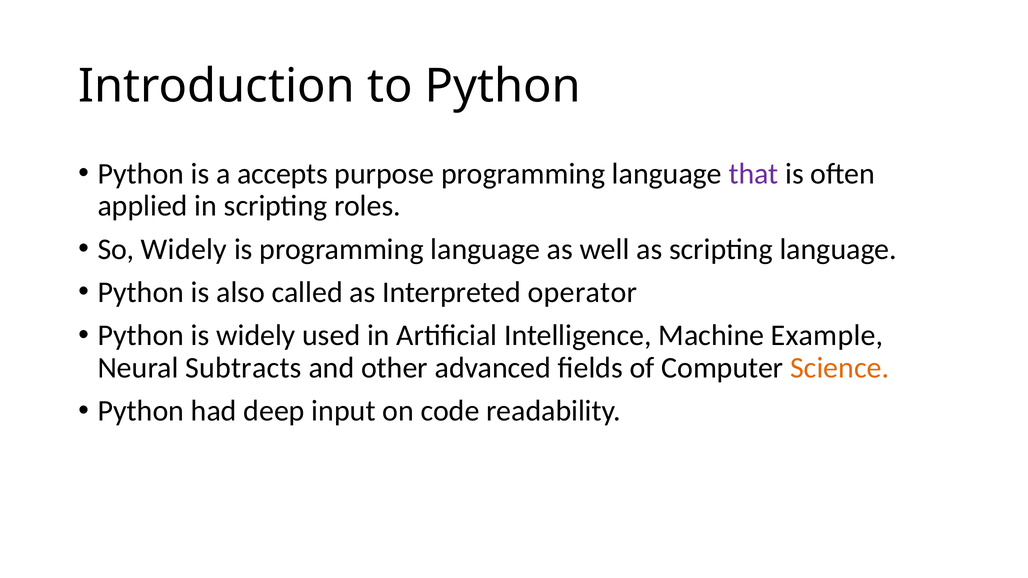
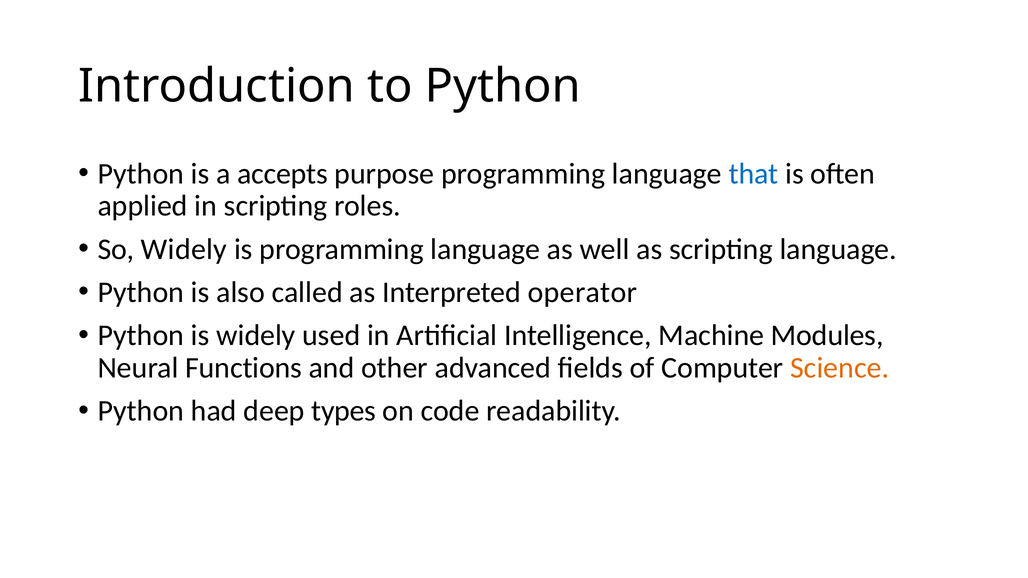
that colour: purple -> blue
Example: Example -> Modules
Subtracts: Subtracts -> Functions
input: input -> types
